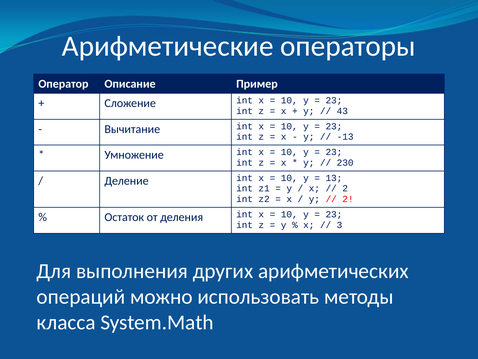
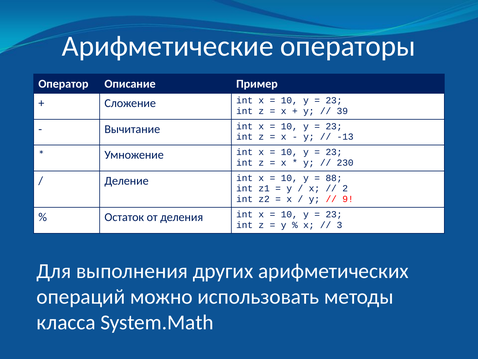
43: 43 -> 39
13: 13 -> 88
2 at (348, 199): 2 -> 9
